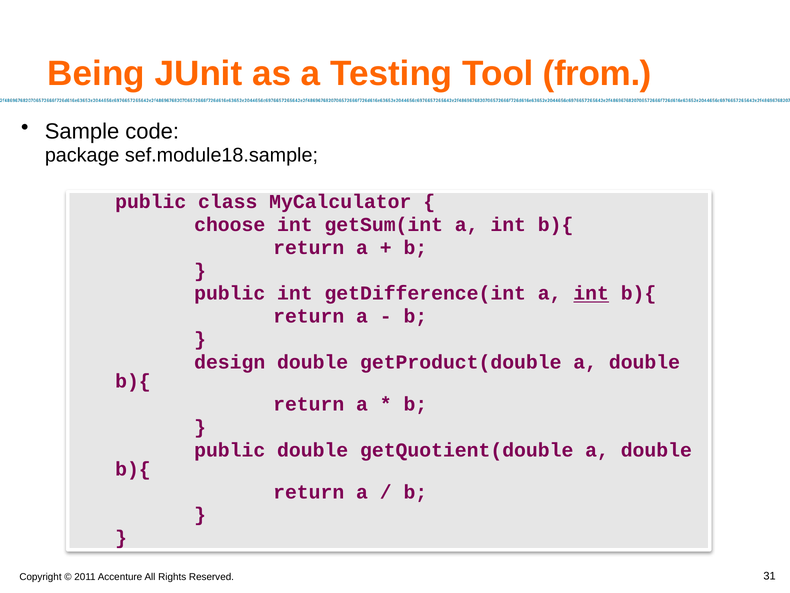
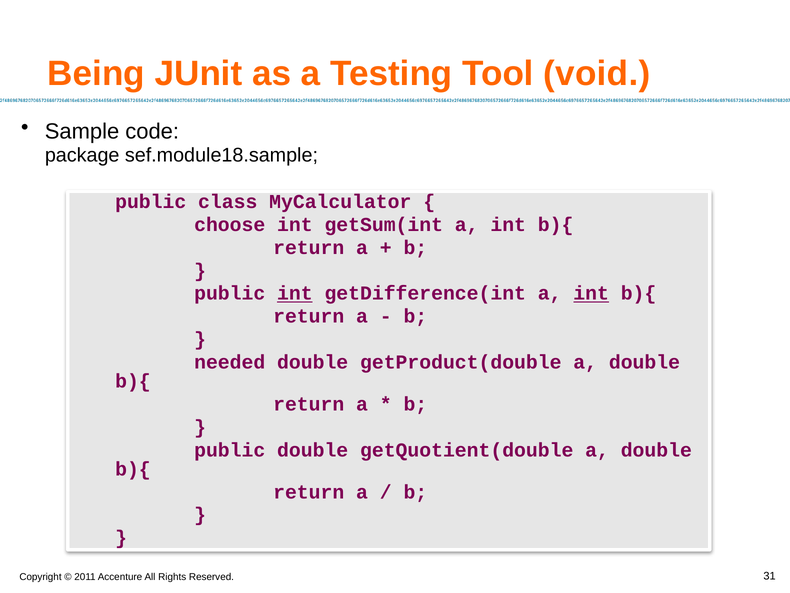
from: from -> void
int at (295, 293) underline: none -> present
design: design -> needed
